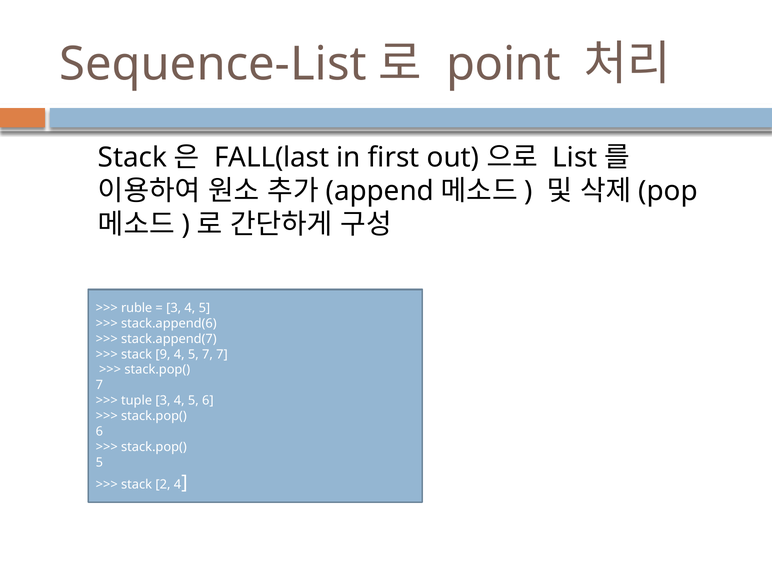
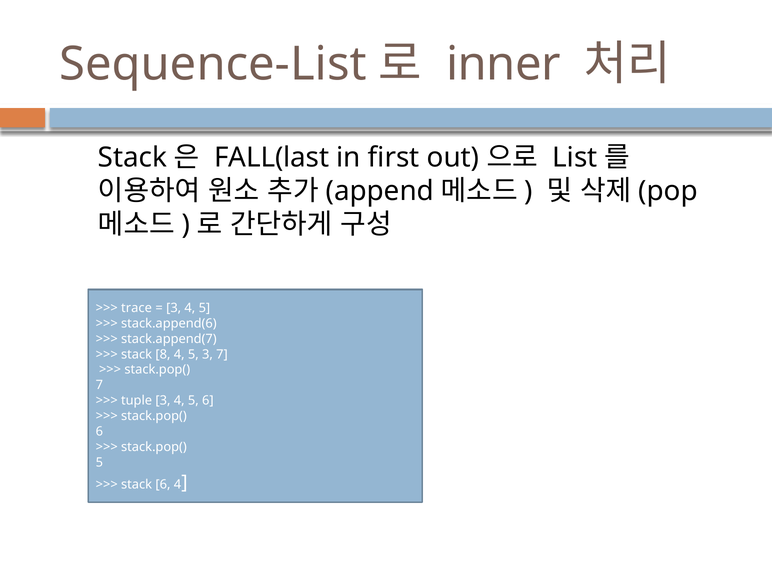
point: point -> inner
ruble: ruble -> trace
9: 9 -> 8
5 7: 7 -> 3
stack 2: 2 -> 6
